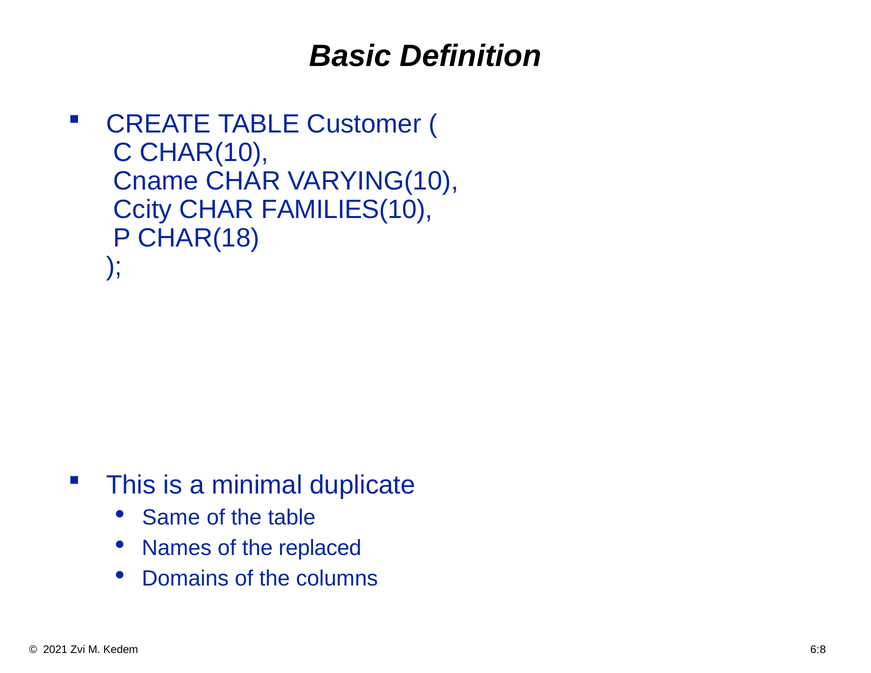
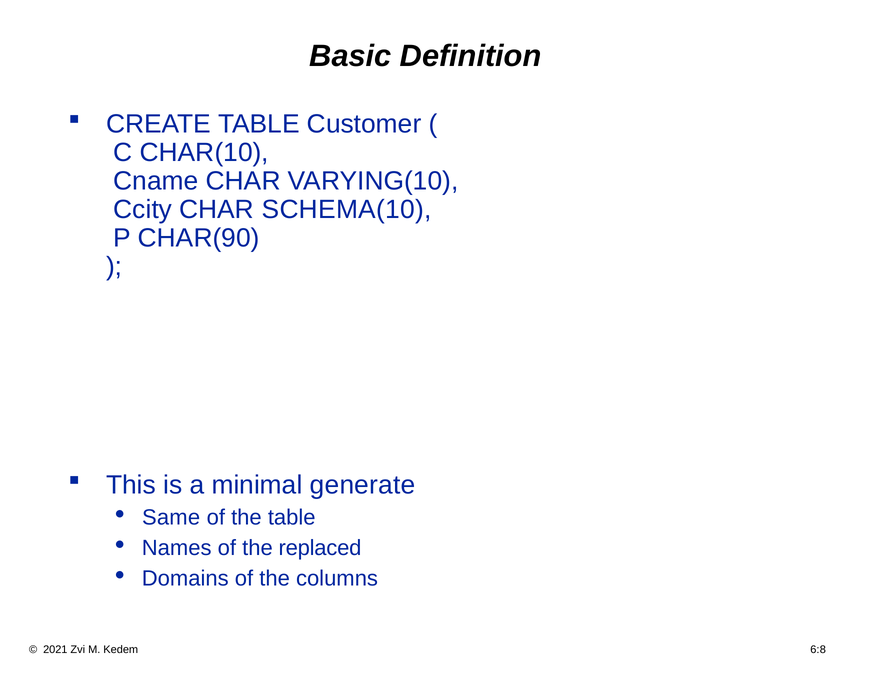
FAMILIES(10: FAMILIES(10 -> SCHEMA(10
CHAR(18: CHAR(18 -> CHAR(90
duplicate: duplicate -> generate
